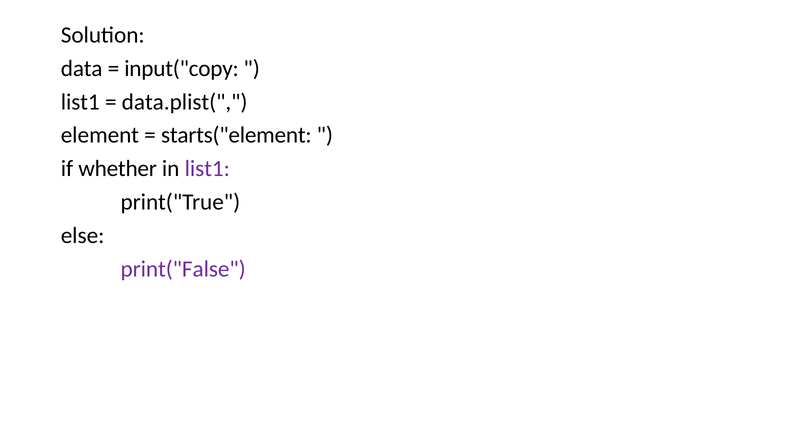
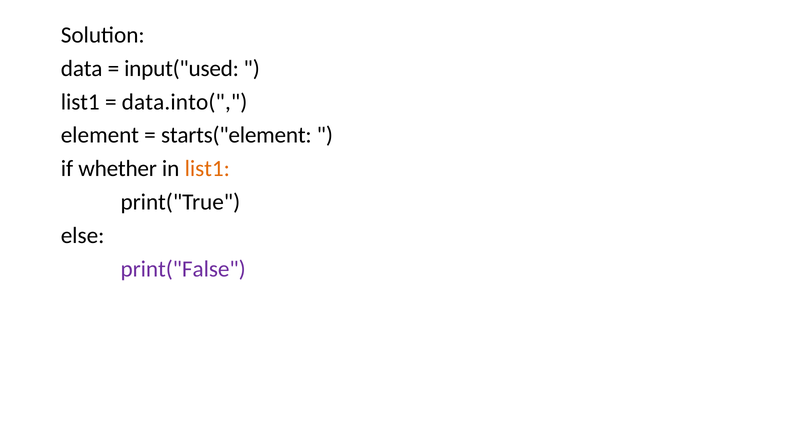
input("copy: input("copy -> input("used
data.plist(: data.plist( -> data.into(
list1 at (207, 169) colour: purple -> orange
